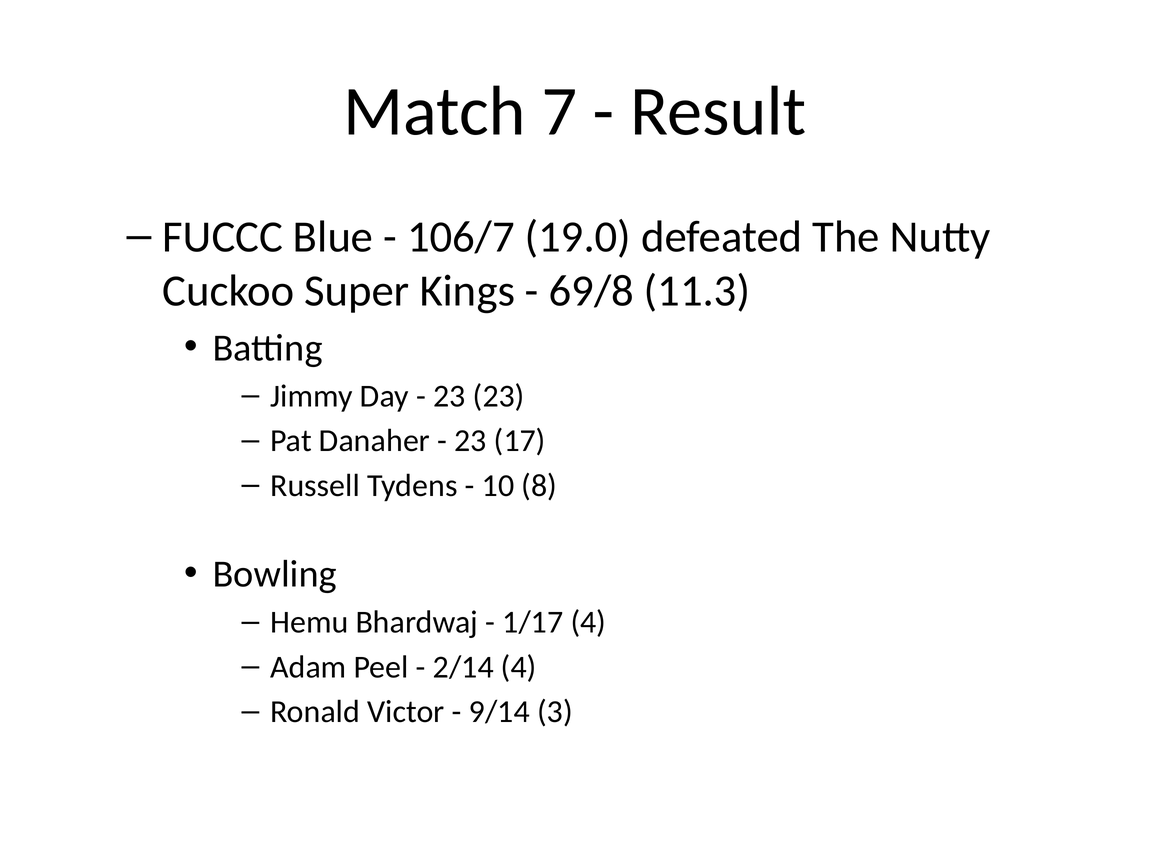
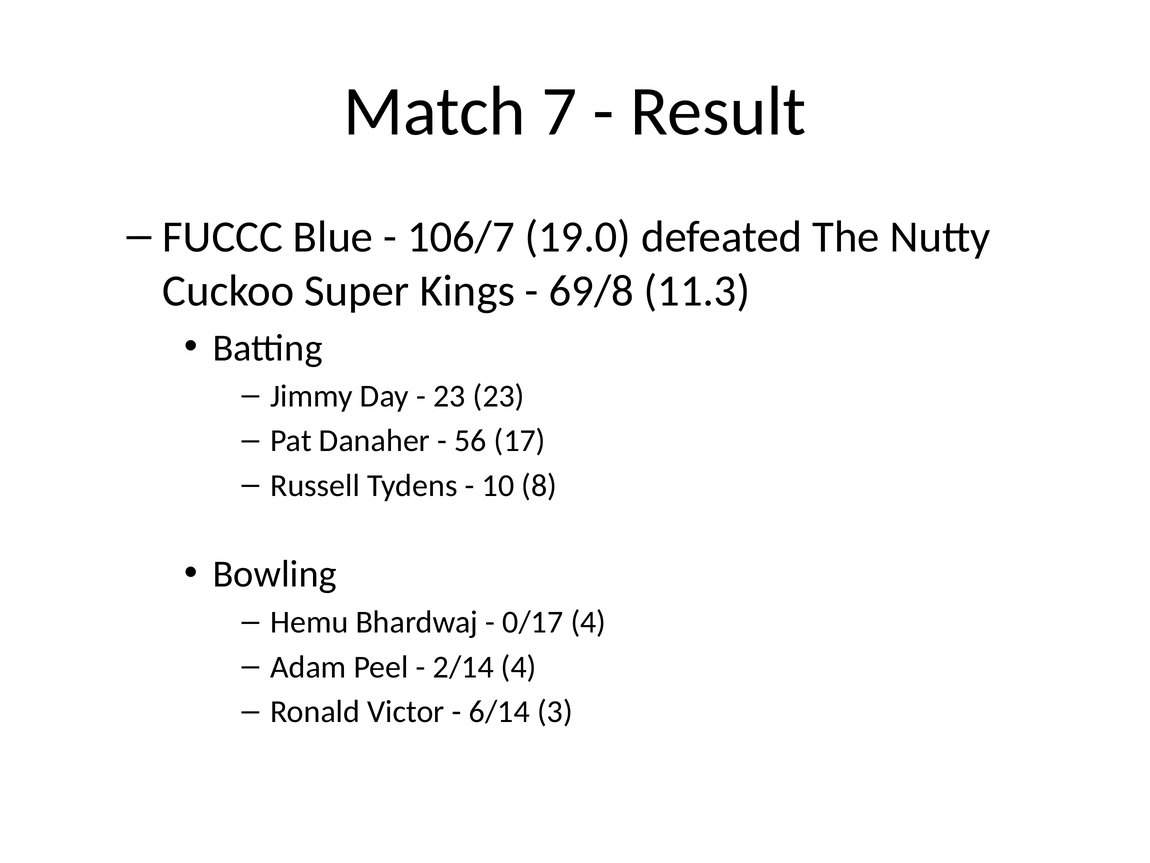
23 at (470, 441): 23 -> 56
1/17: 1/17 -> 0/17
9/14: 9/14 -> 6/14
